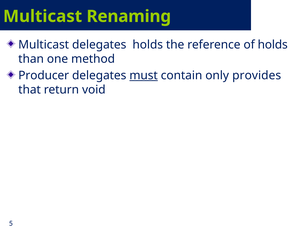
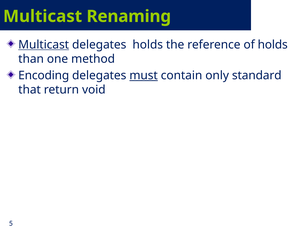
Multicast at (44, 45) underline: none -> present
Producer: Producer -> Encoding
provides: provides -> standard
